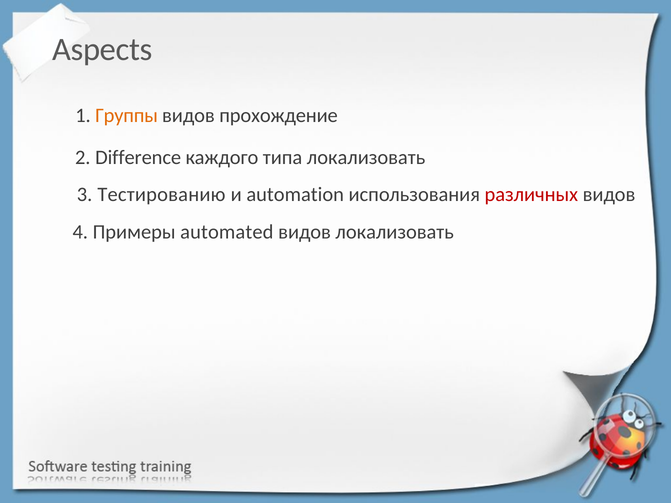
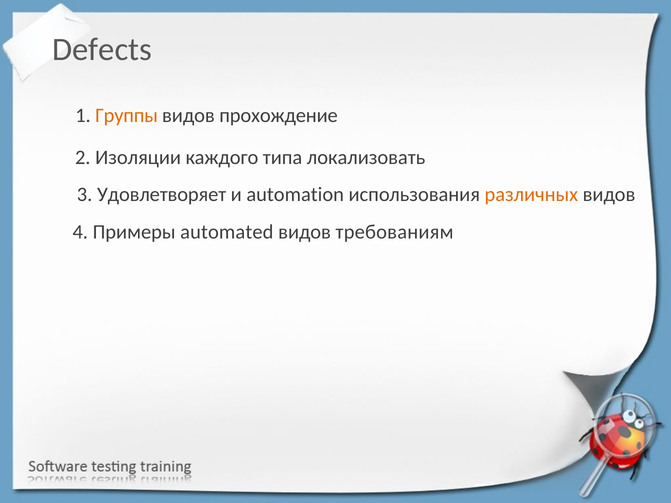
Aspects: Aspects -> Defects
Difference: Difference -> Изоляции
Тестированию: Тестированию -> Удовлетворяет
различных colour: red -> orange
видов локализовать: локализовать -> требованиям
